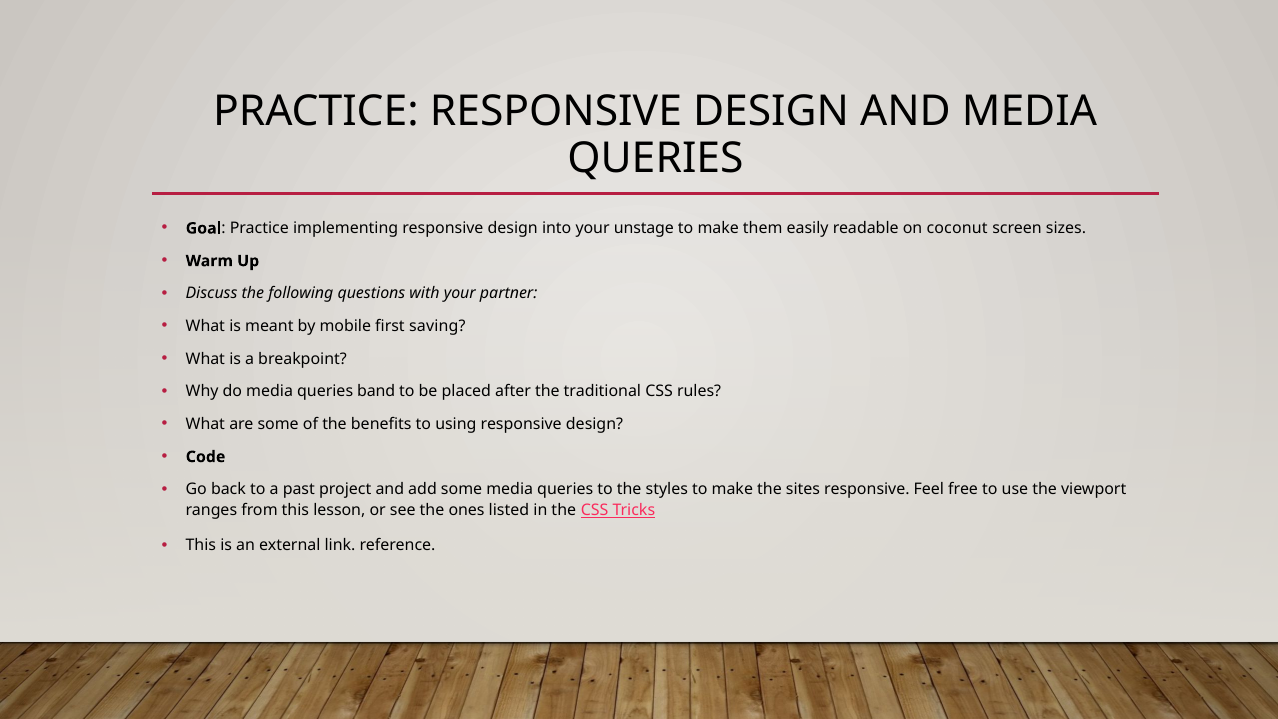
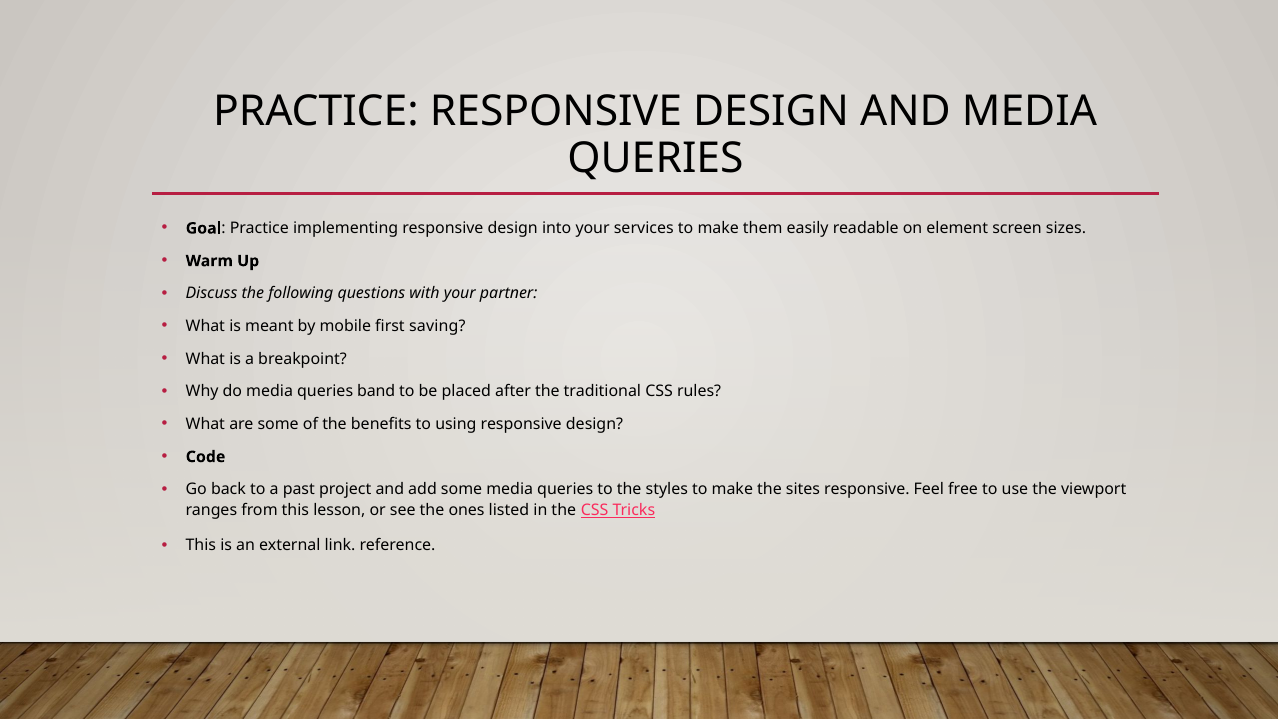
unstage: unstage -> services
coconut: coconut -> element
